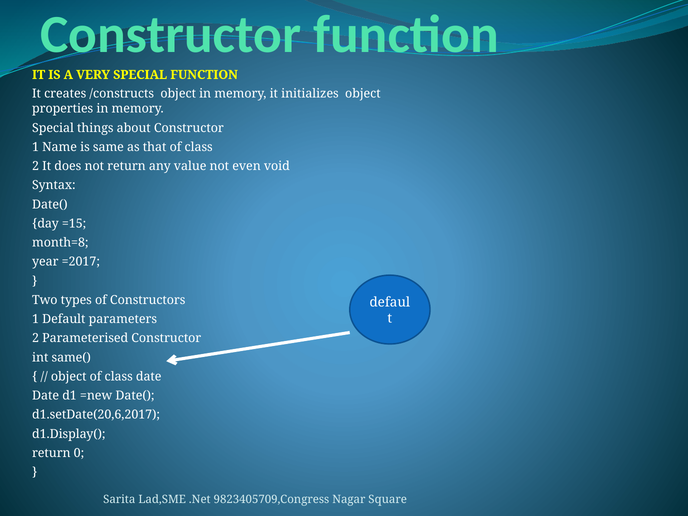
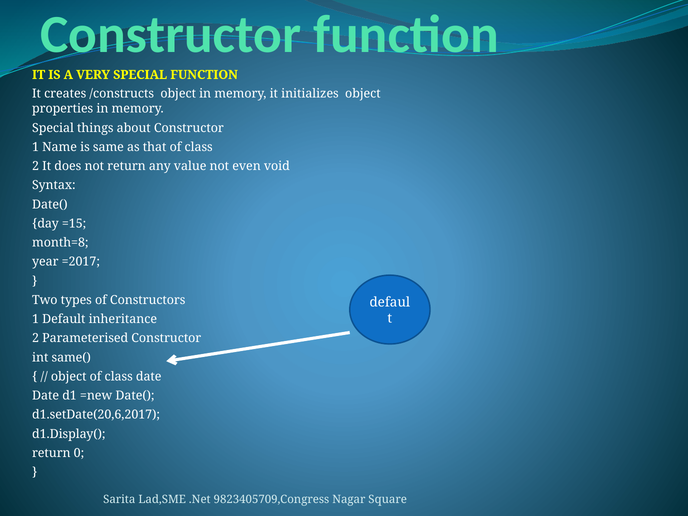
parameters: parameters -> inheritance
